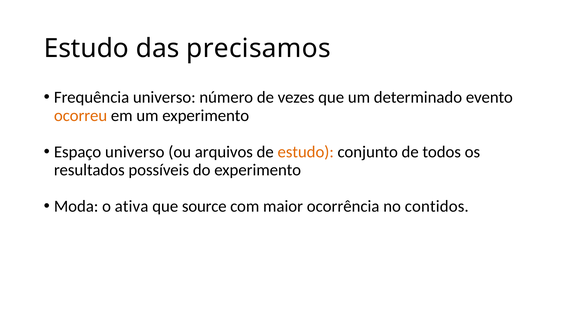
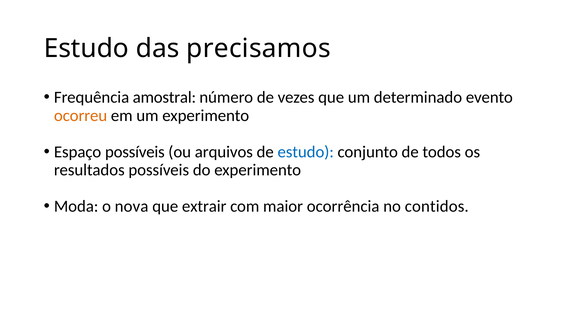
Frequência universo: universo -> amostral
Espaço universo: universo -> possíveis
estudo at (306, 152) colour: orange -> blue
ativa: ativa -> nova
source: source -> extrair
